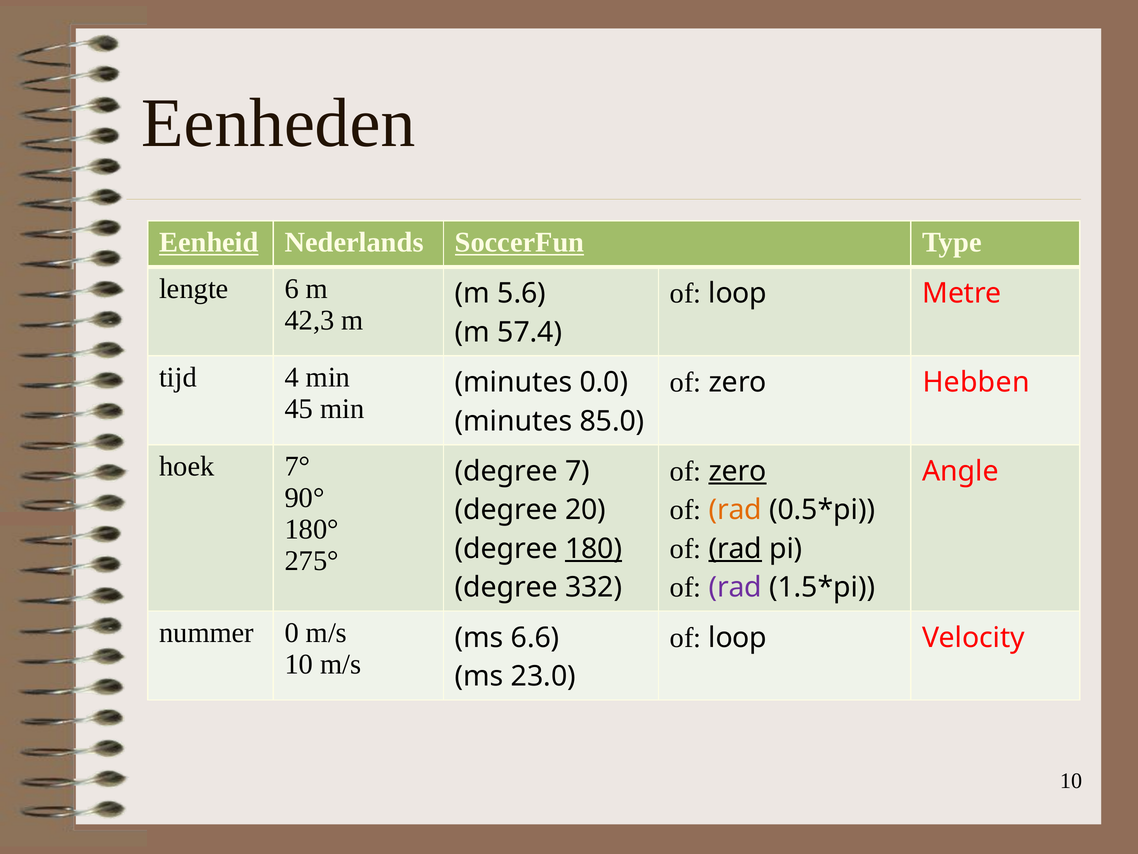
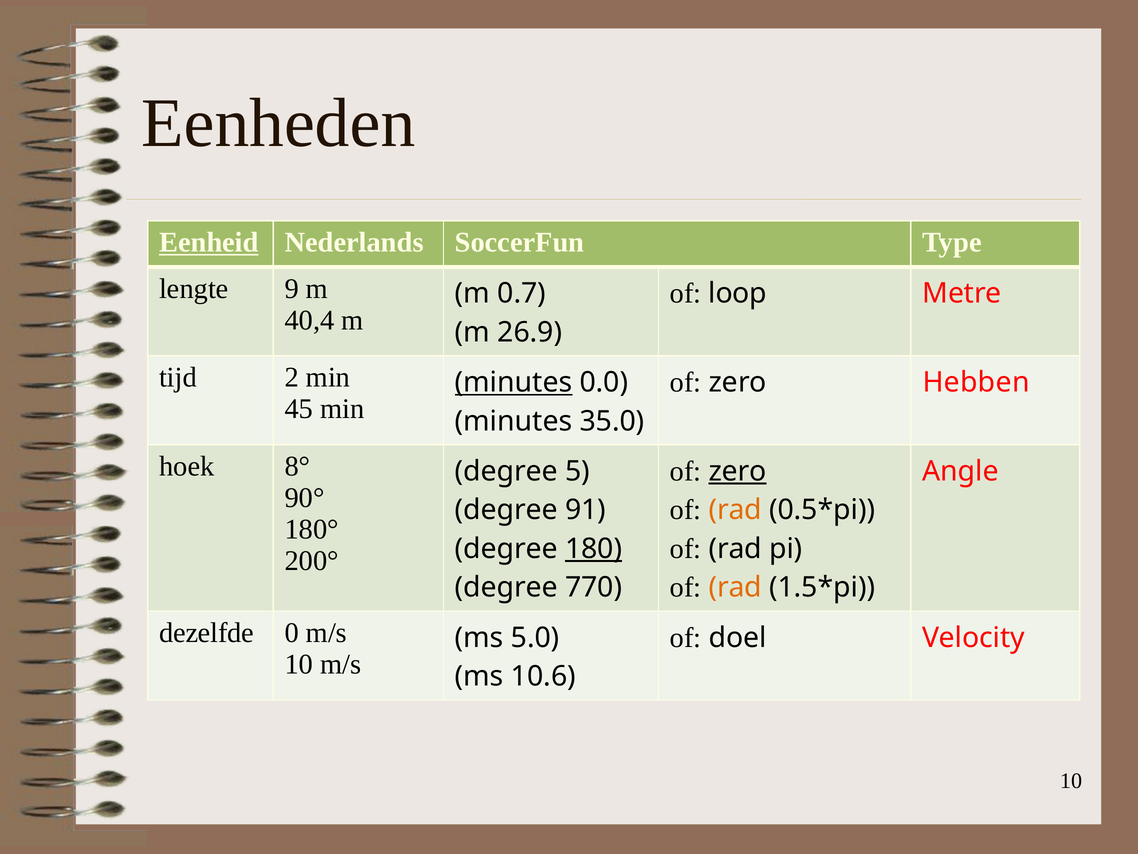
SoccerFun underline: present -> none
6: 6 -> 9
5.6: 5.6 -> 0.7
42,3: 42,3 -> 40,4
57.4: 57.4 -> 26.9
4: 4 -> 2
minutes at (514, 382) underline: none -> present
85.0: 85.0 -> 35.0
7°: 7° -> 8°
7: 7 -> 5
20: 20 -> 91
rad at (735, 549) underline: present -> none
275°: 275° -> 200°
rad at (735, 587) colour: purple -> orange
332: 332 -> 770
nummer: nummer -> dezelfde
loop at (738, 637): loop -> doel
6.6: 6.6 -> 5.0
23.0: 23.0 -> 10.6
